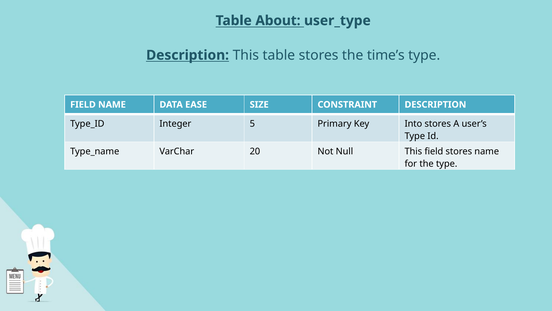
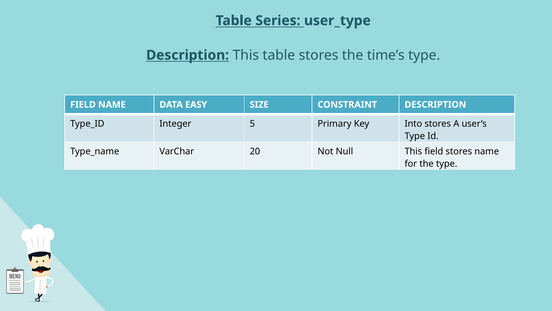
About: About -> Series
EASE: EASE -> EASY
